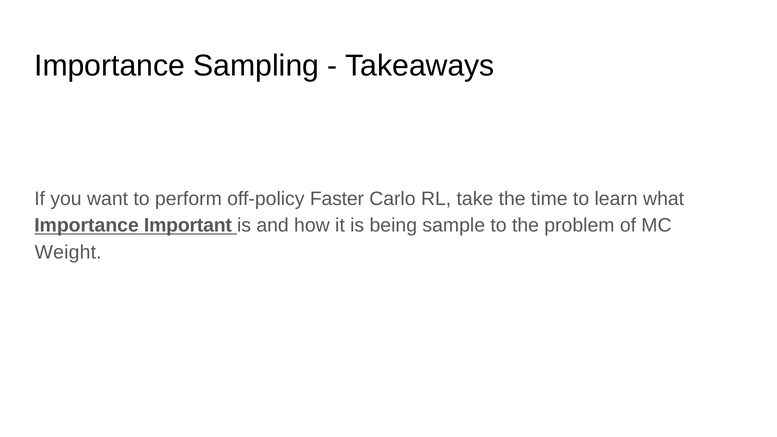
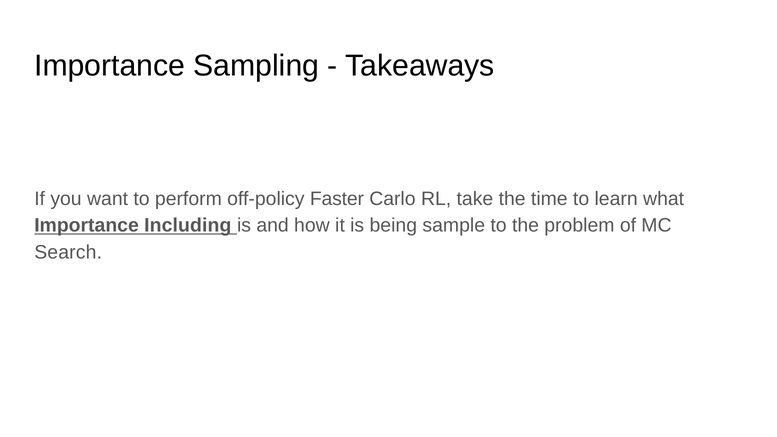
Important: Important -> Including
Weight: Weight -> Search
